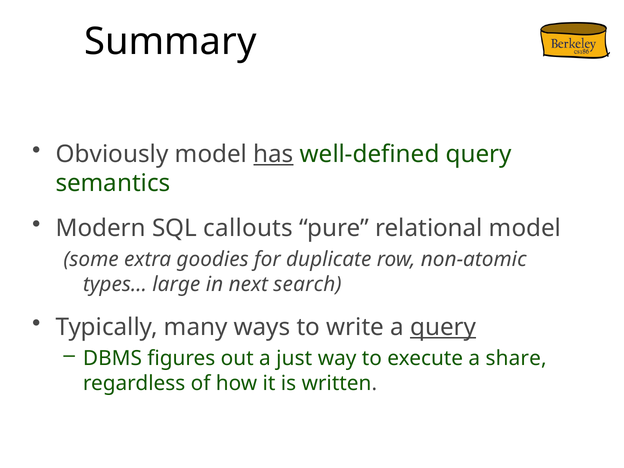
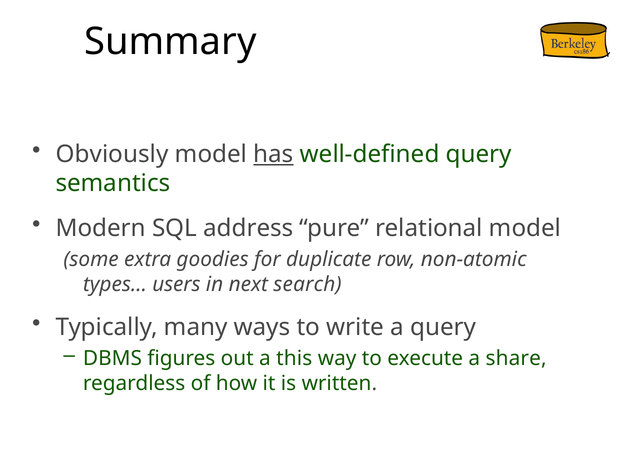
callouts: callouts -> address
large: large -> users
query at (443, 327) underline: present -> none
just: just -> this
